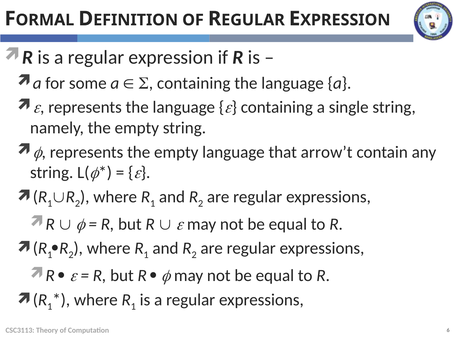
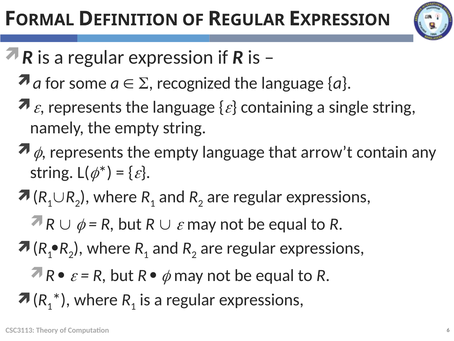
containing at (194, 83): containing -> recognized
